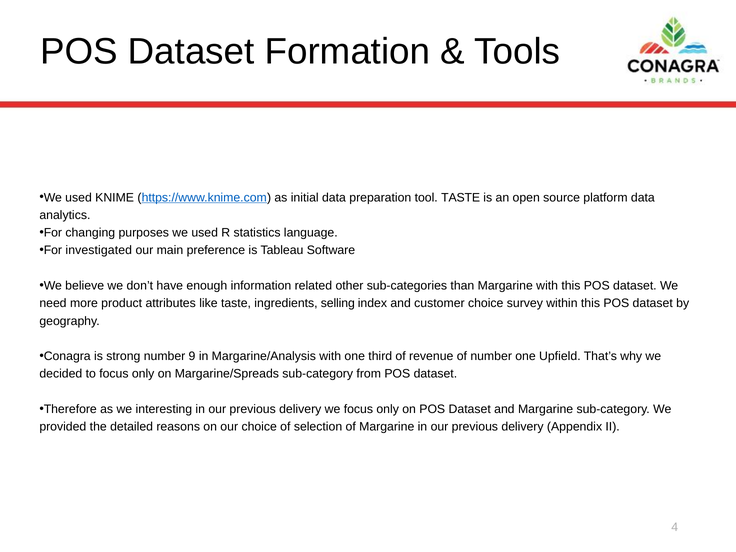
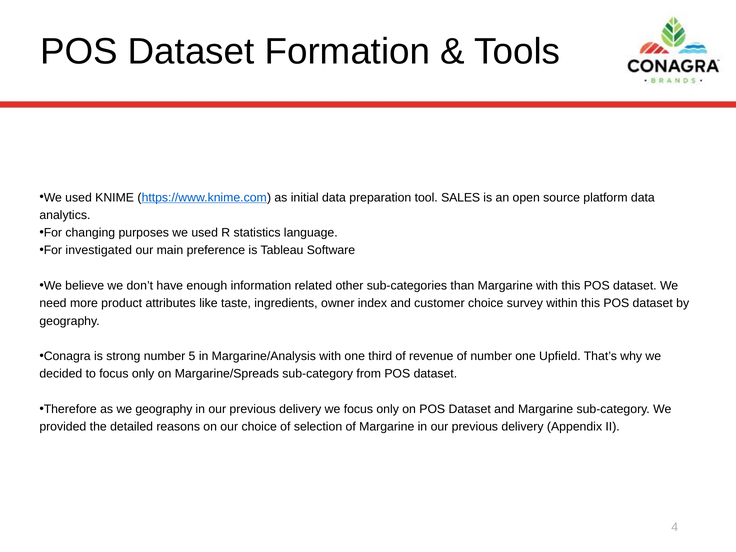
tool TASTE: TASTE -> SALES
selling: selling -> owner
9: 9 -> 5
we interesting: interesting -> geography
